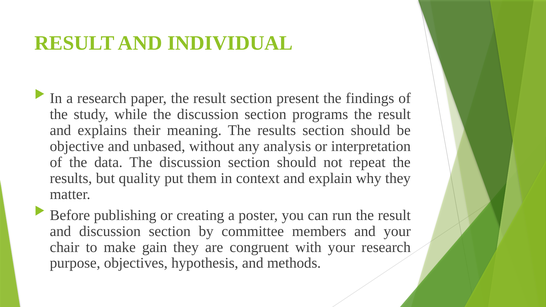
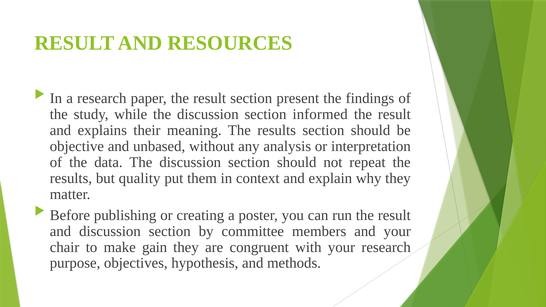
INDIVIDUAL: INDIVIDUAL -> RESOURCES
programs: programs -> informed
